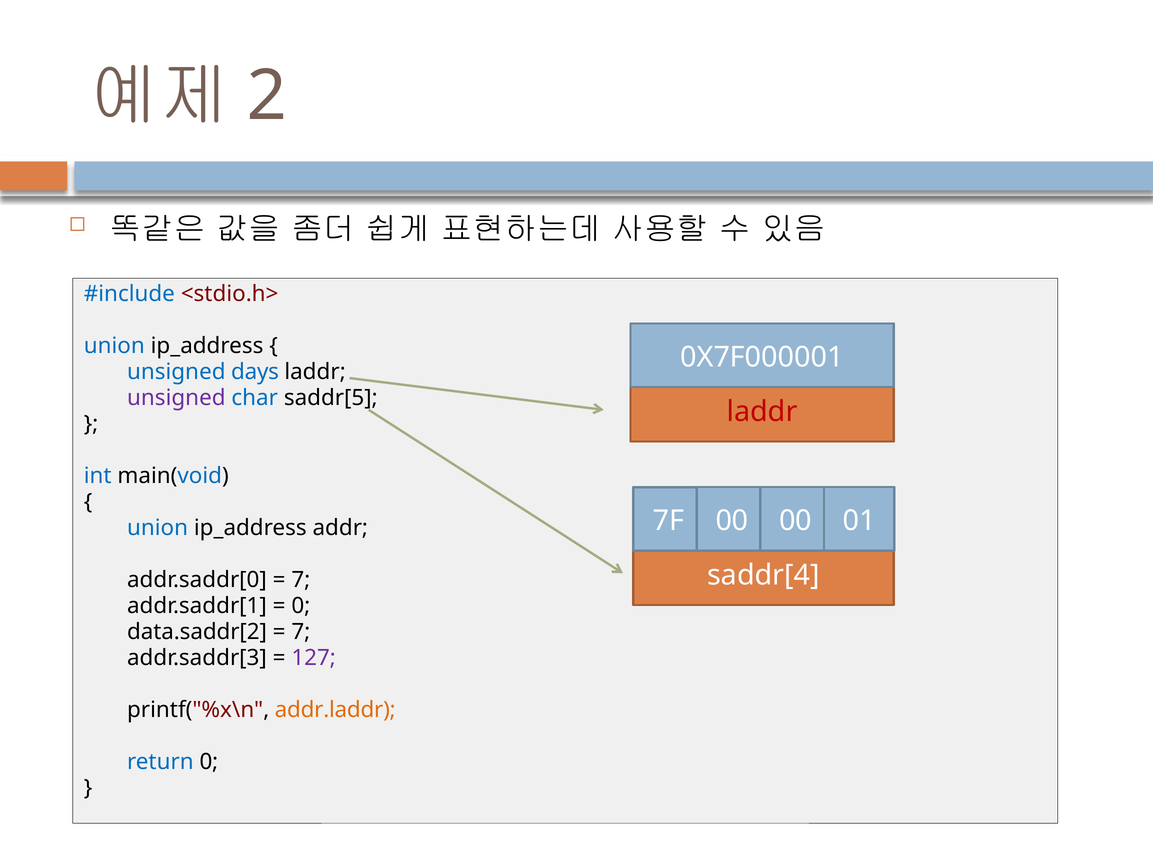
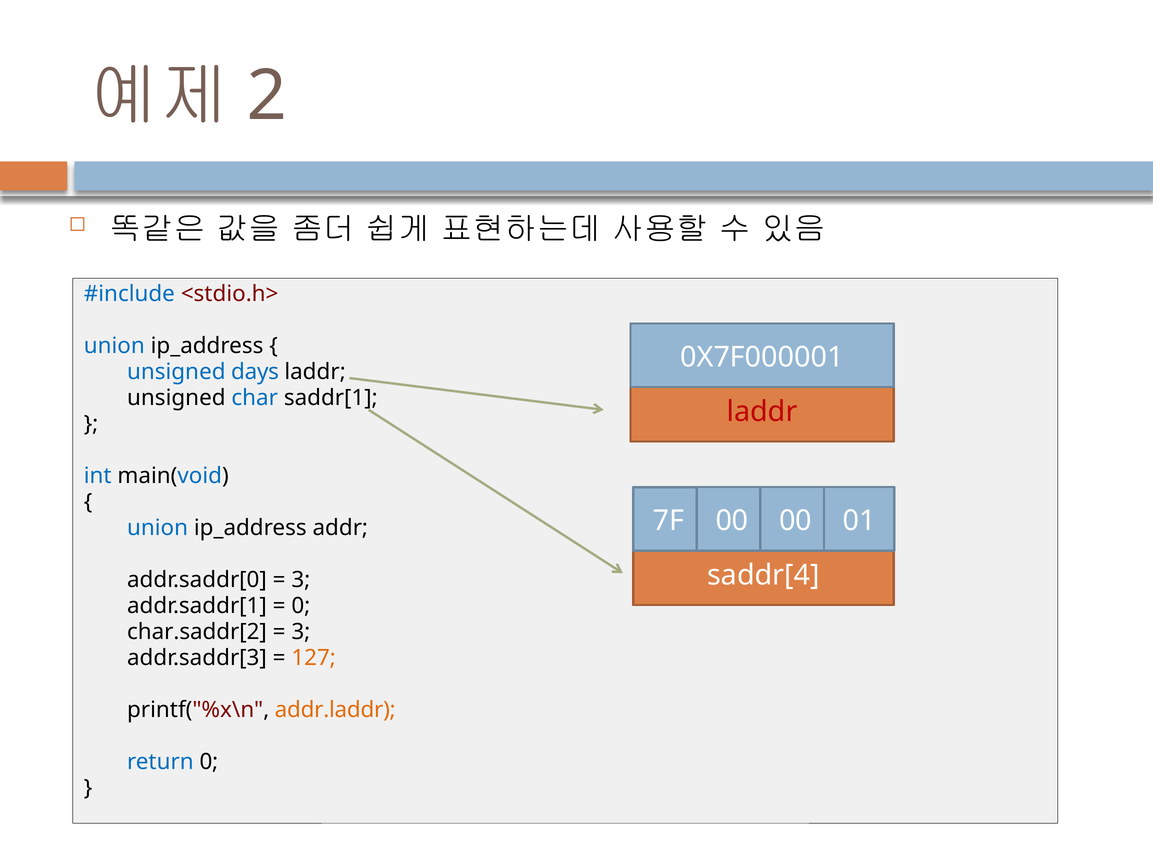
unsigned at (176, 398) colour: purple -> black
saddr[5: saddr[5 -> saddr[1
7 at (301, 580): 7 -> 3
data.saddr[2: data.saddr[2 -> char.saddr[2
7 at (301, 632): 7 -> 3
127 colour: purple -> orange
